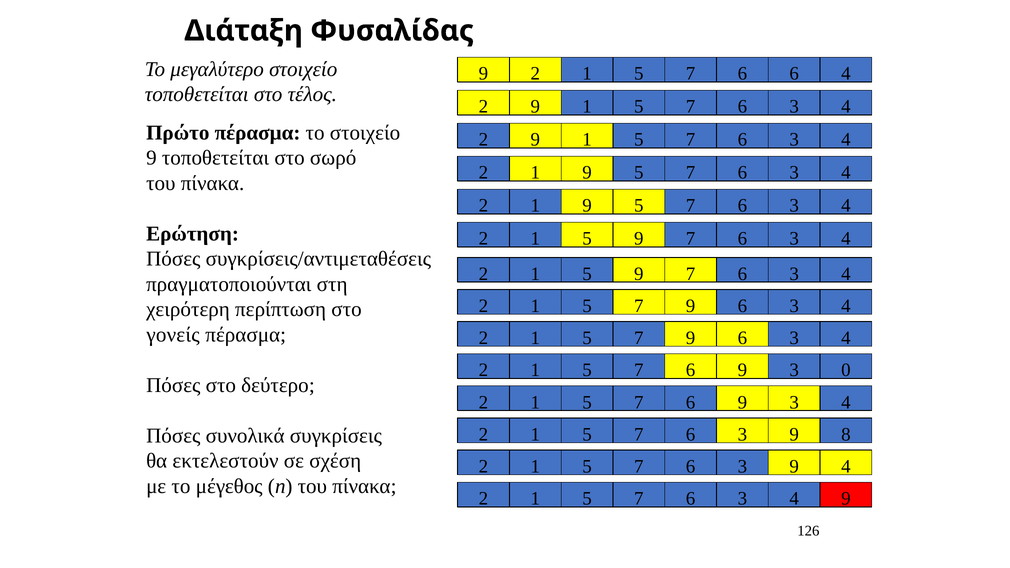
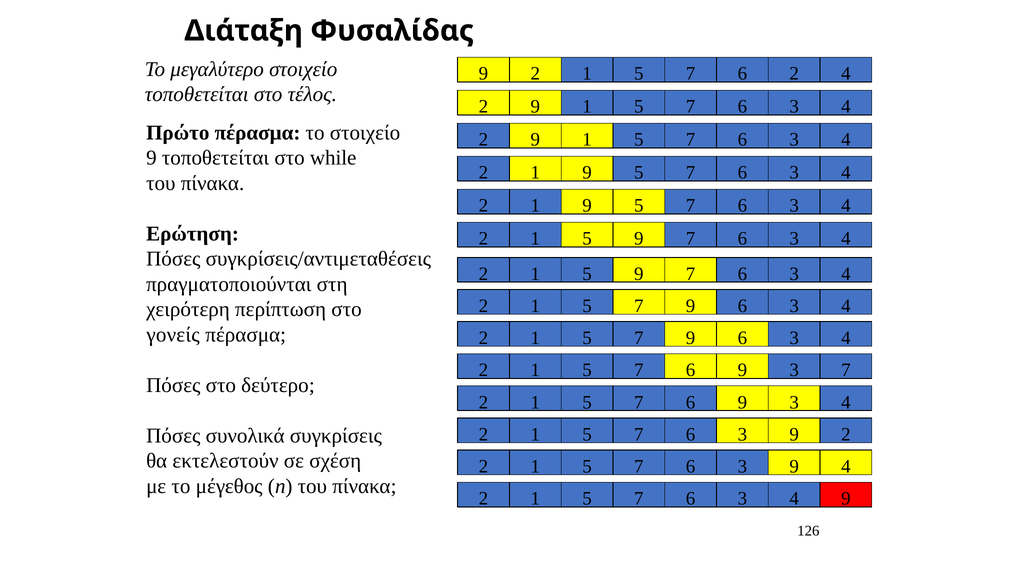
6 6: 6 -> 2
σωρό: σωρό -> while
3 0: 0 -> 7
3 9 8: 8 -> 2
